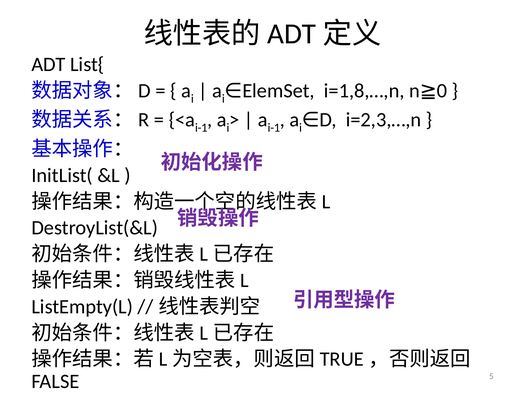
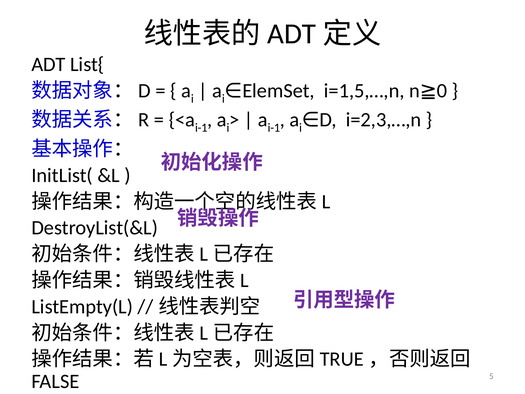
i=1,8,…,n: i=1,8,…,n -> i=1,5,…,n
